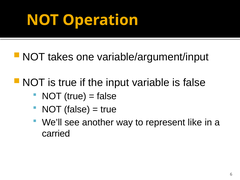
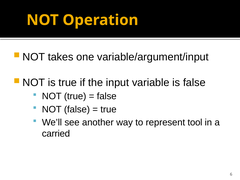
like: like -> tool
